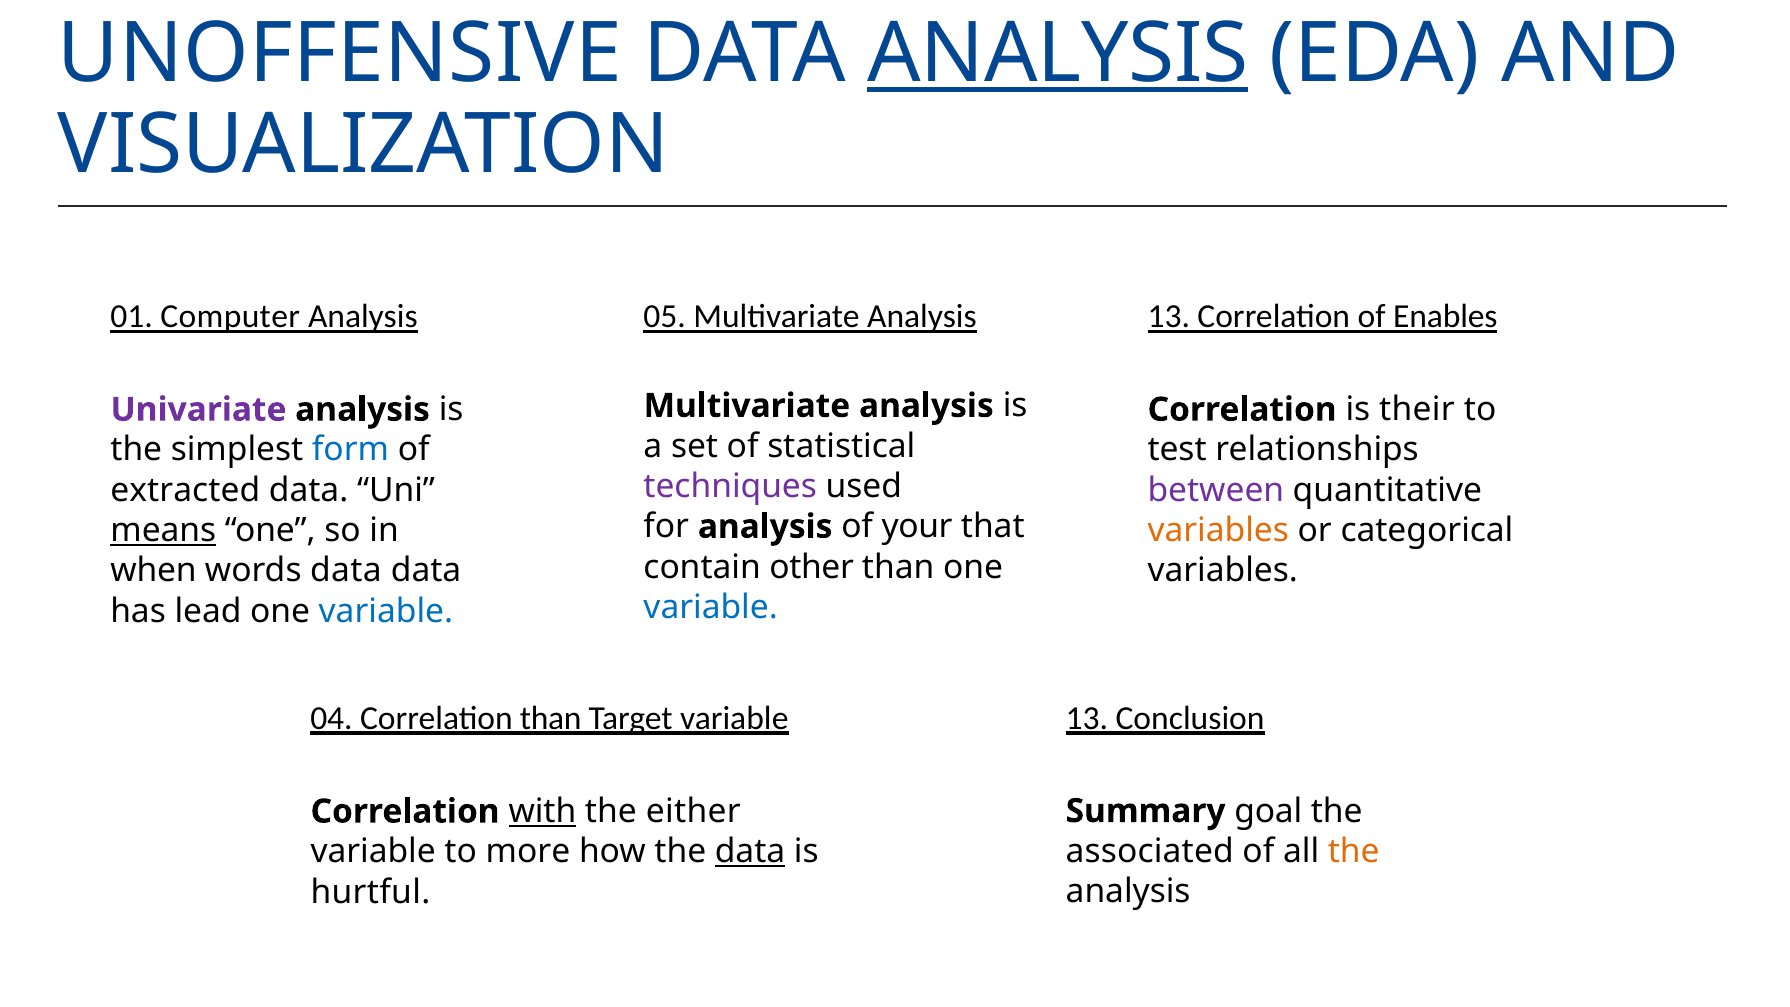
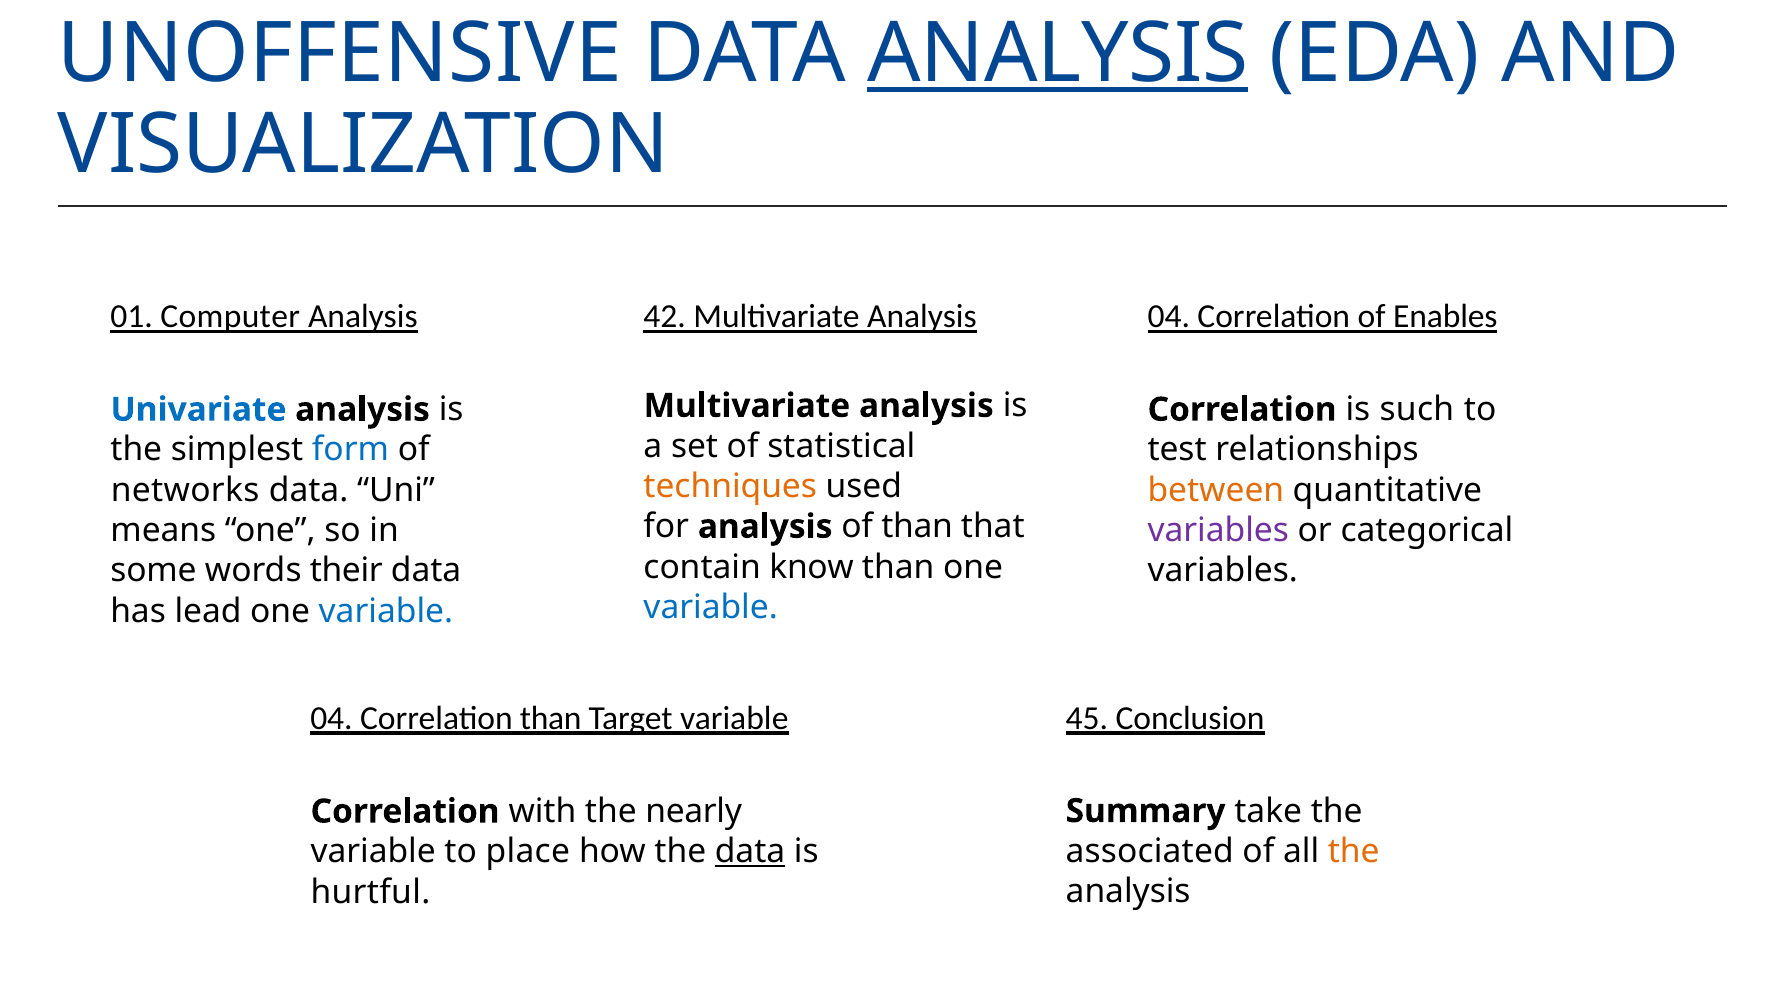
05: 05 -> 42
Analysis 13: 13 -> 04
Univariate colour: purple -> blue
their: their -> such
techniques colour: purple -> orange
extracted: extracted -> networks
between colour: purple -> orange
of your: your -> than
means underline: present -> none
variables at (1218, 530) colour: orange -> purple
other: other -> know
when: when -> some
words data: data -> their
variable 13: 13 -> 45
goal: goal -> take
with underline: present -> none
either: either -> nearly
more: more -> place
